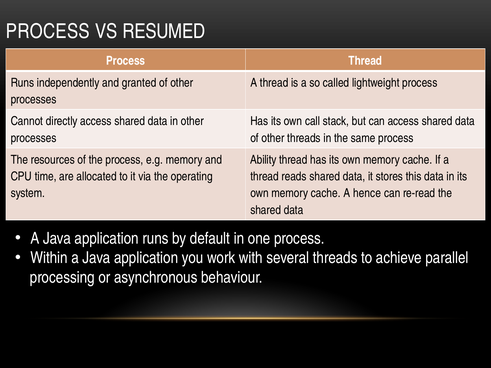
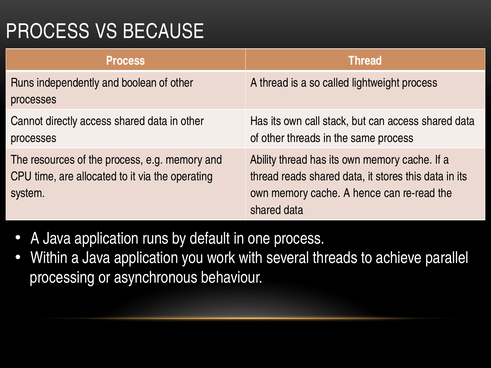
RESUMED: RESUMED -> BECAUSE
granted: granted -> boolean
